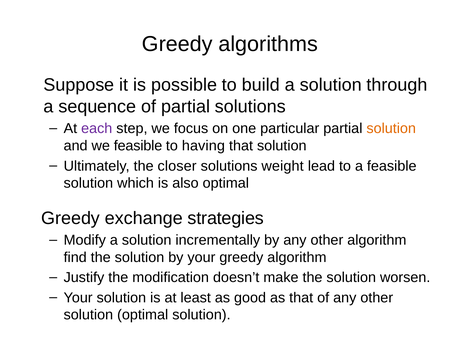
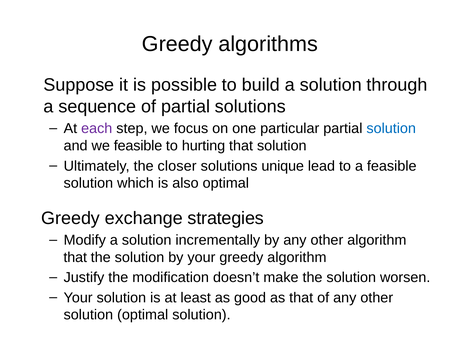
solution at (391, 129) colour: orange -> blue
having: having -> hurting
weight: weight -> unique
find at (75, 257): find -> that
